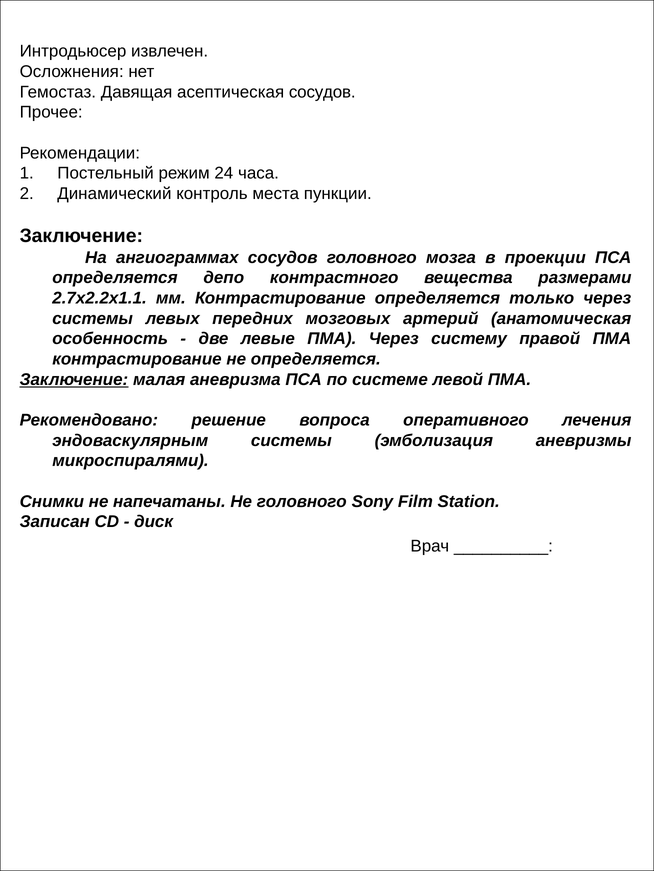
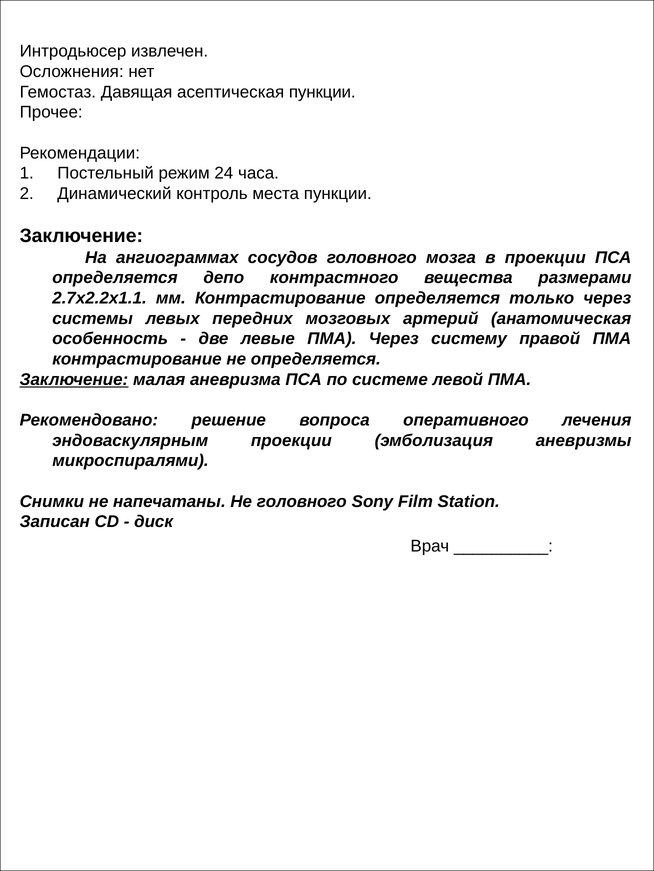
асептическая сосудов: сосудов -> пункции
эндоваскулярным системы: системы -> проекции
